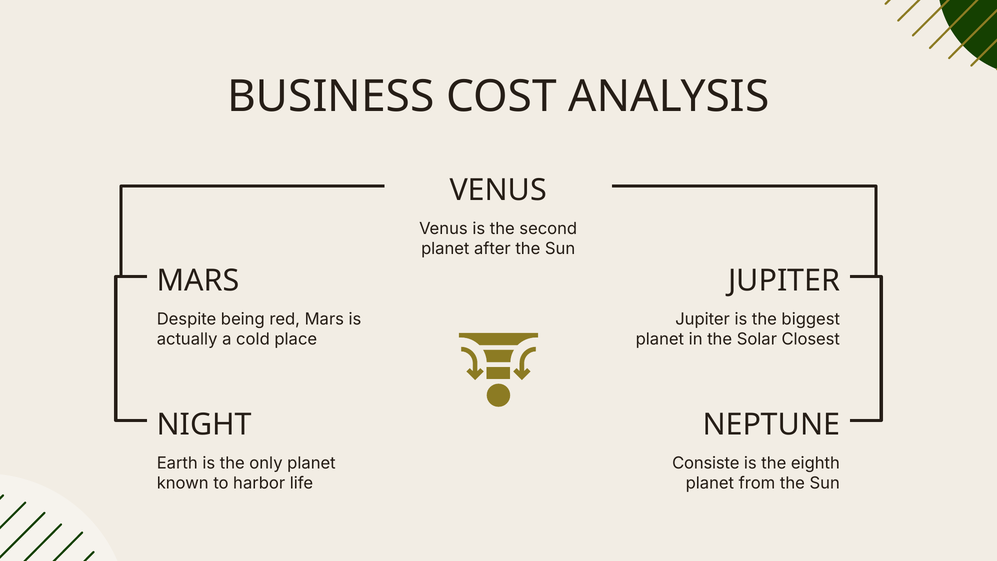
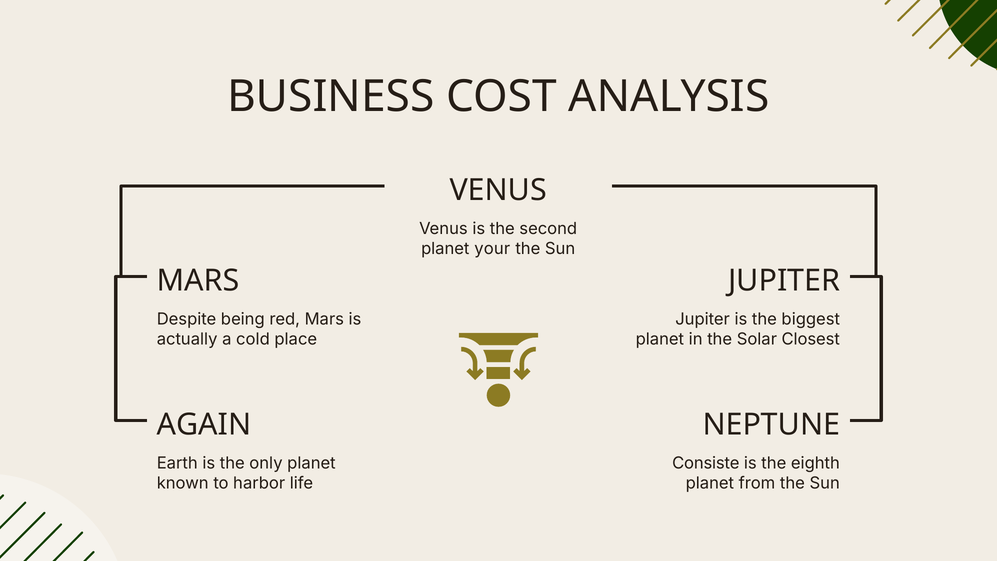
after: after -> your
NIGHT: NIGHT -> AGAIN
